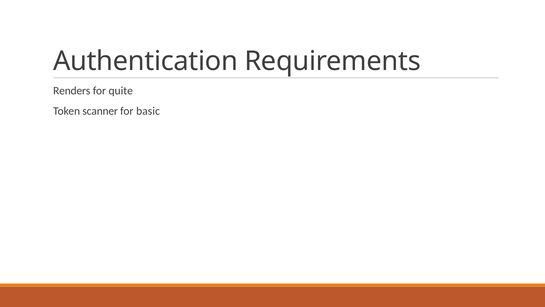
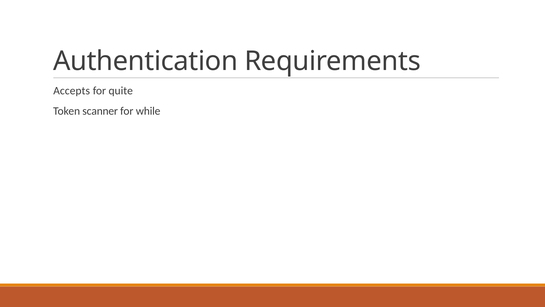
Renders: Renders -> Accepts
basic: basic -> while
